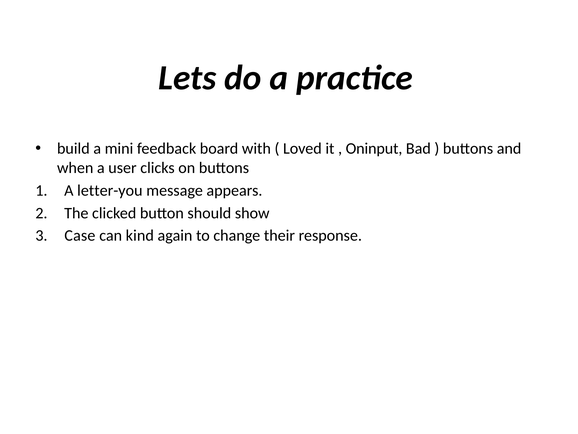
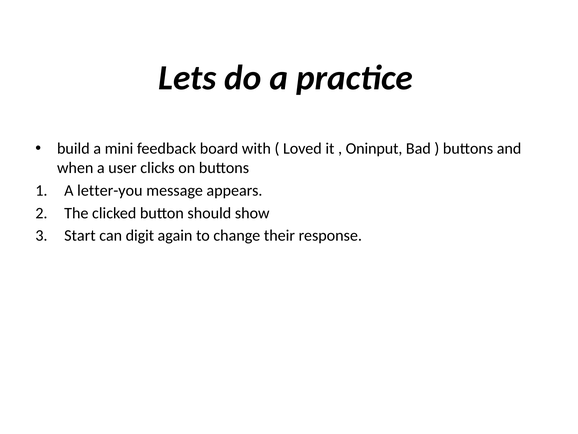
Case: Case -> Start
kind: kind -> digit
